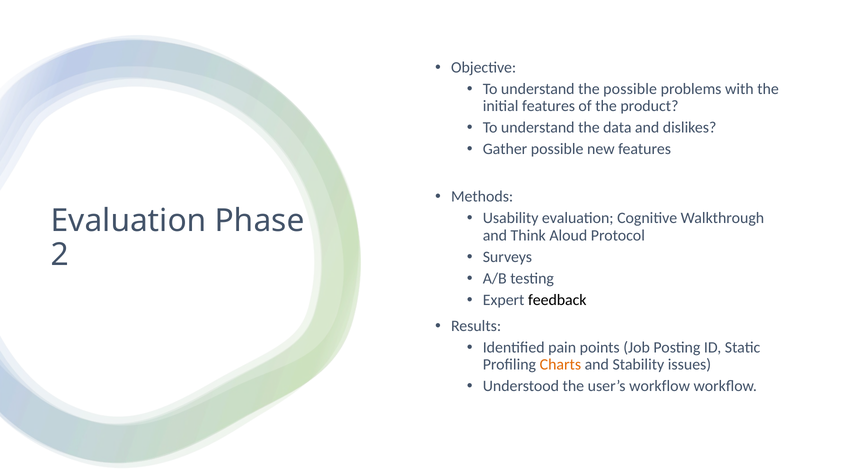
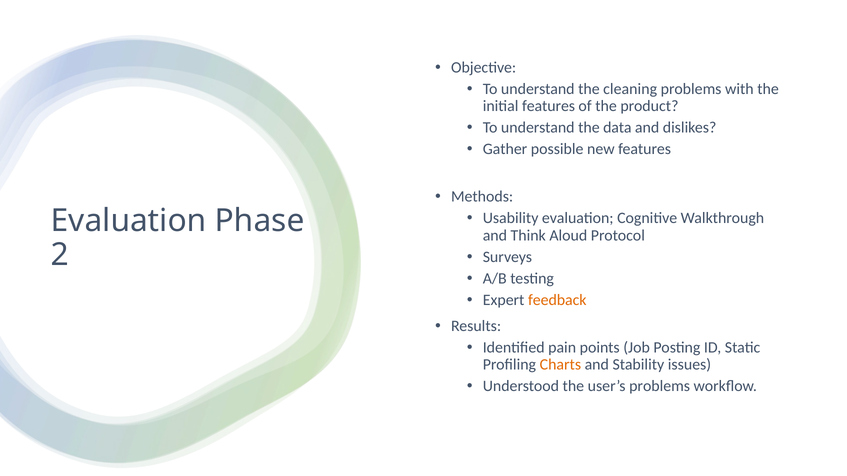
the possible: possible -> cleaning
feedback colour: black -> orange
user’s workflow: workflow -> problems
